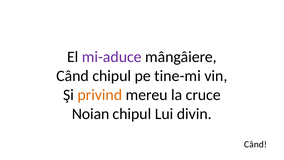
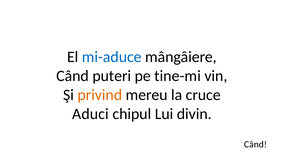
mi-aduce colour: purple -> blue
Când chipul: chipul -> puteri
Noian: Noian -> Aduci
